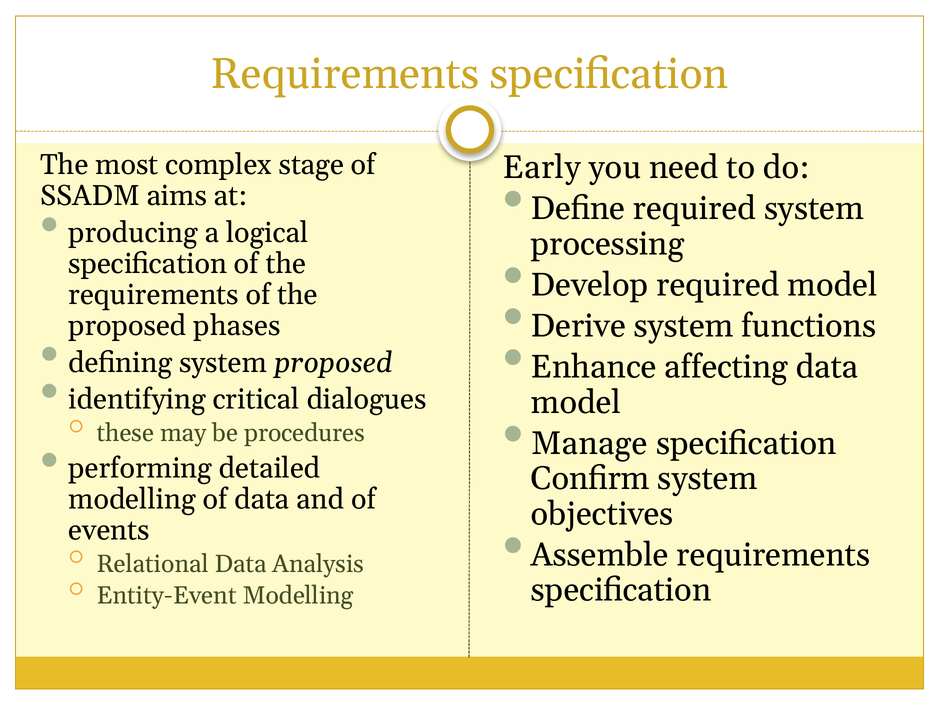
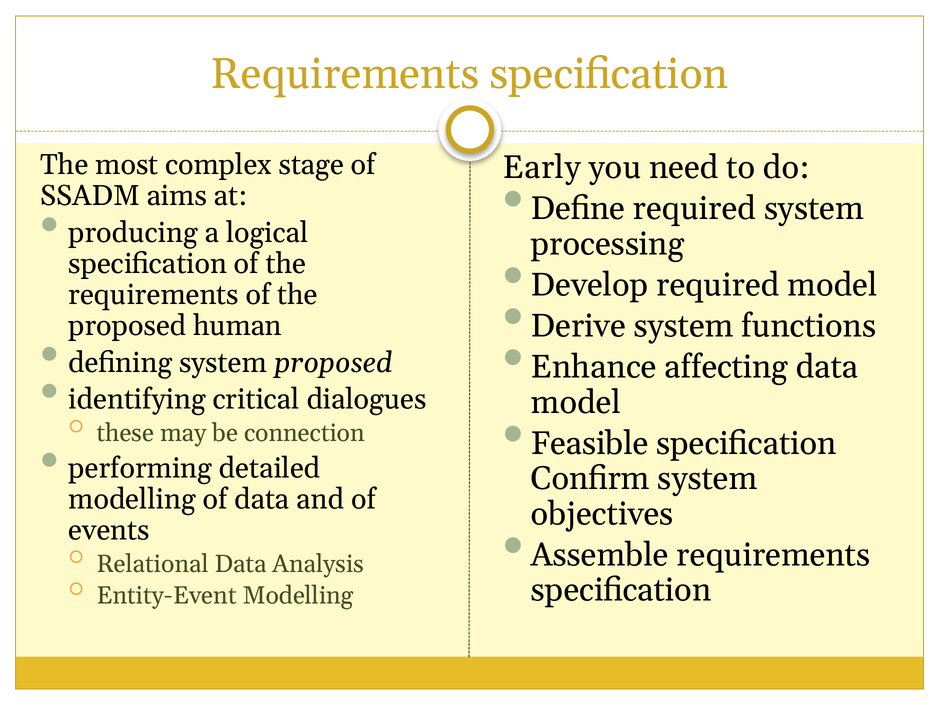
phases: phases -> human
procedures: procedures -> connection
Manage: Manage -> Feasible
